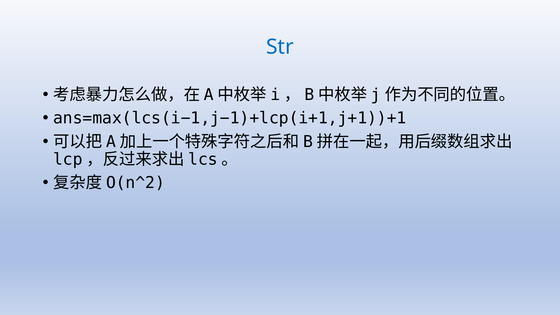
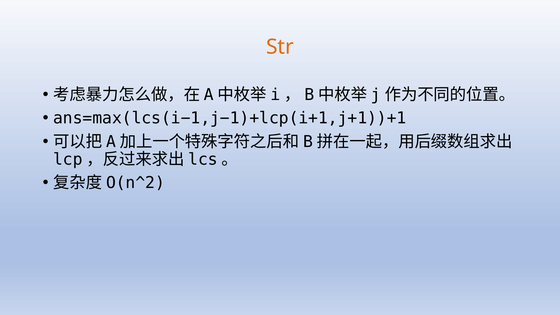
Str colour: blue -> orange
